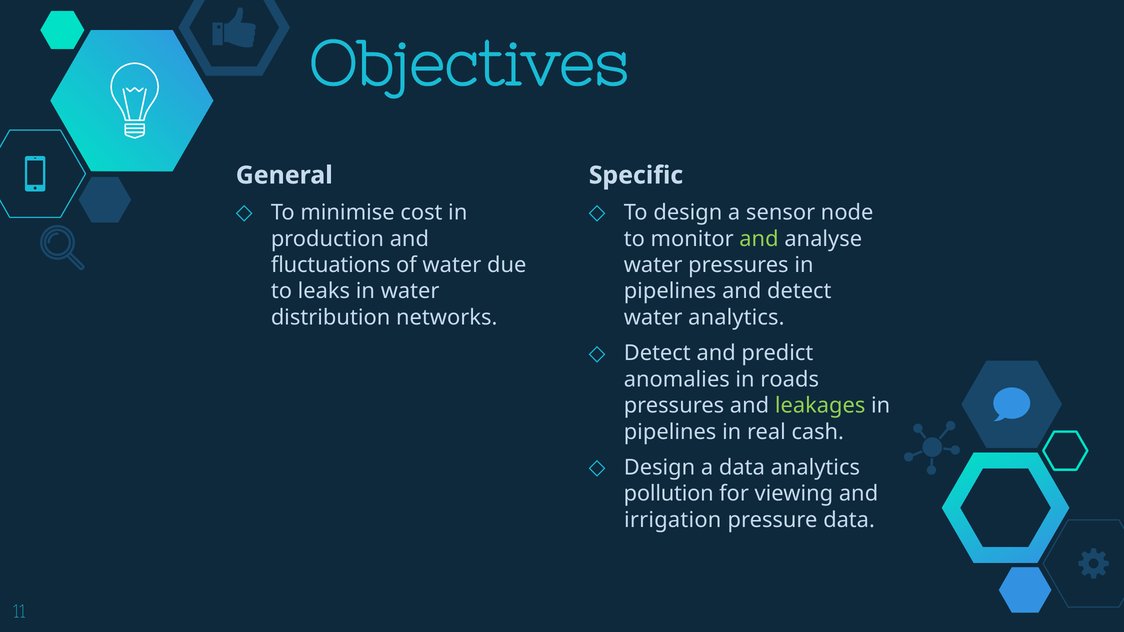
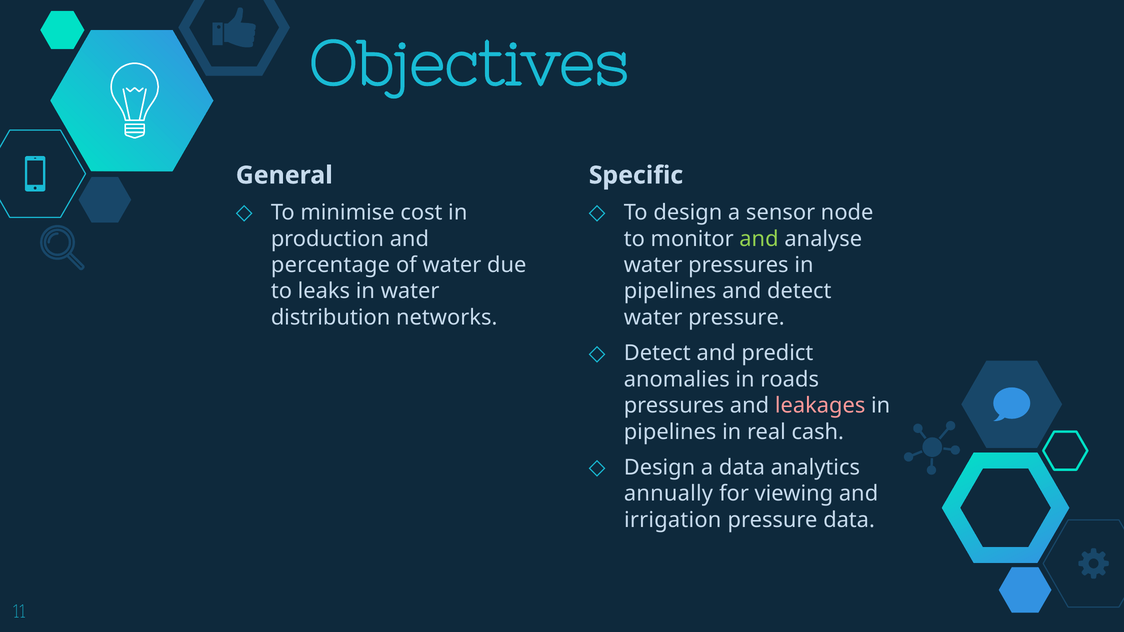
fluctuations: fluctuations -> percentage
water analytics: analytics -> pressure
leakages colour: light green -> pink
pollution: pollution -> annually
